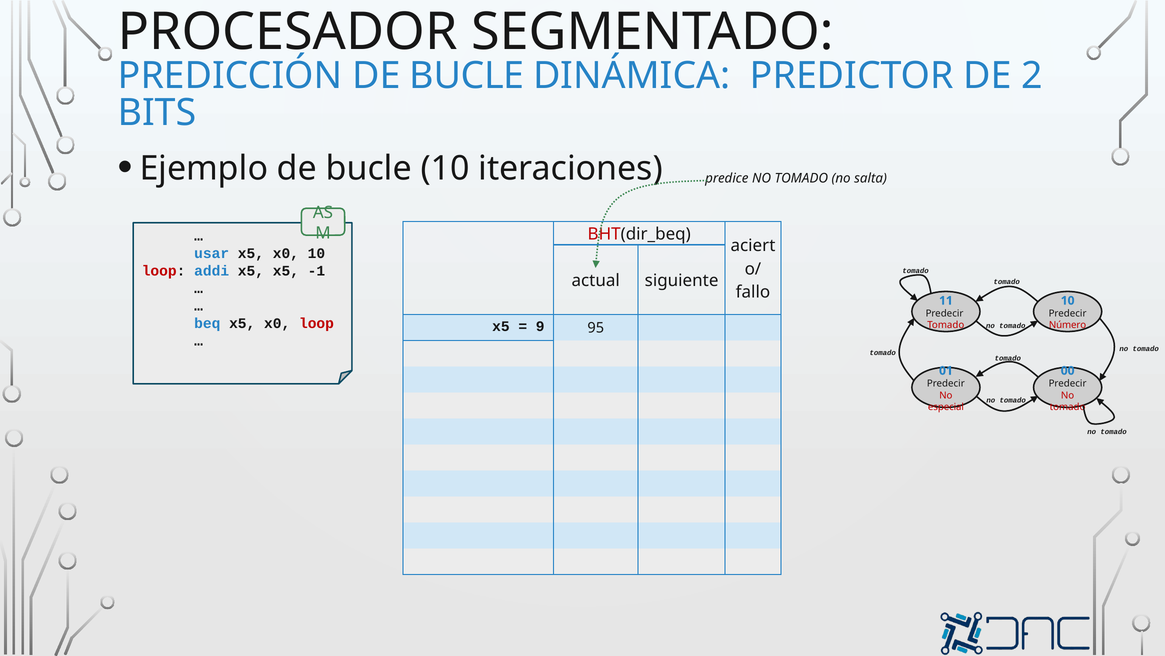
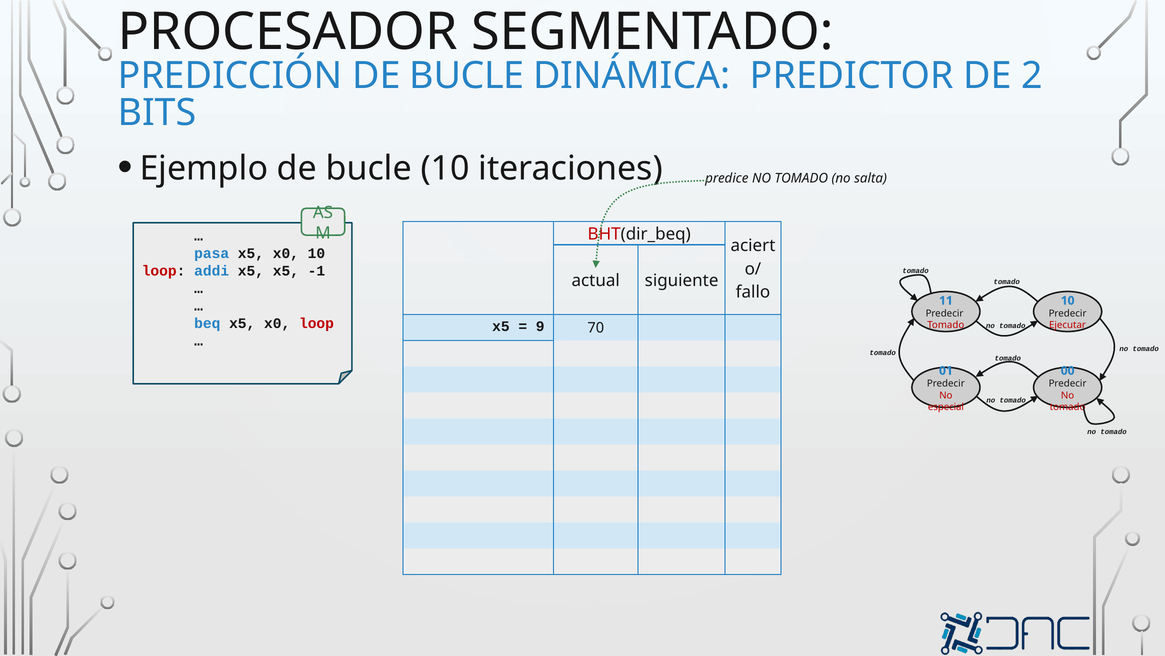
usar: usar -> pasa
95: 95 -> 70
Número: Número -> Ejecutar
